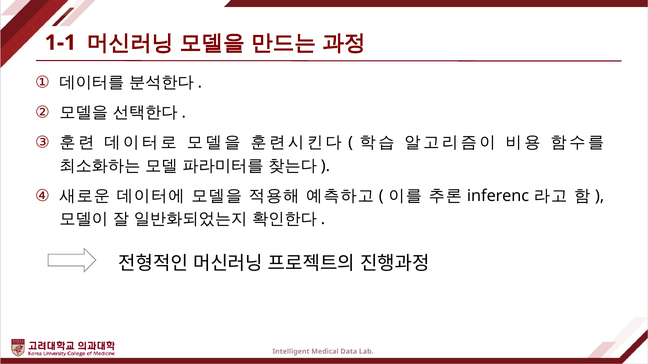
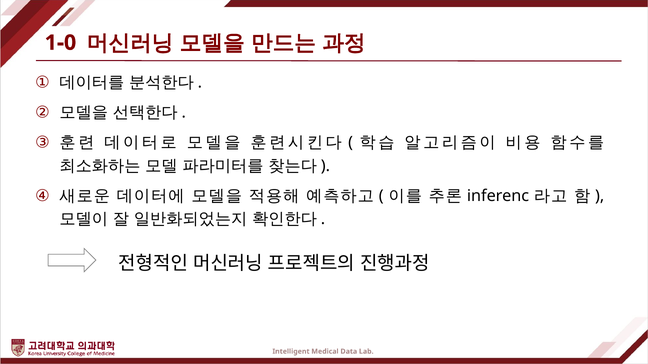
1-1: 1-1 -> 1-0
